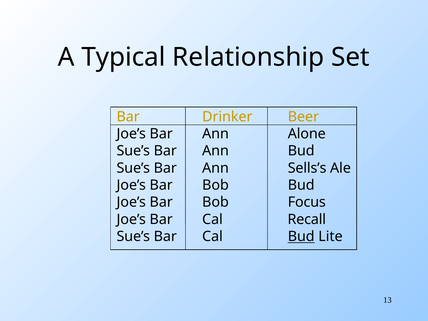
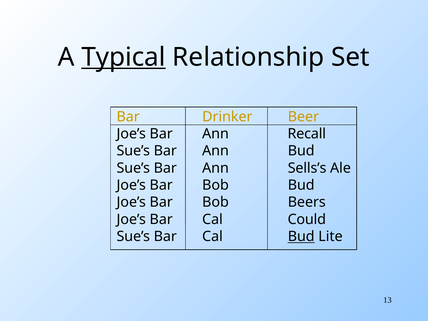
Typical underline: none -> present
Alone: Alone -> Recall
Focus: Focus -> Beers
Recall: Recall -> Could
